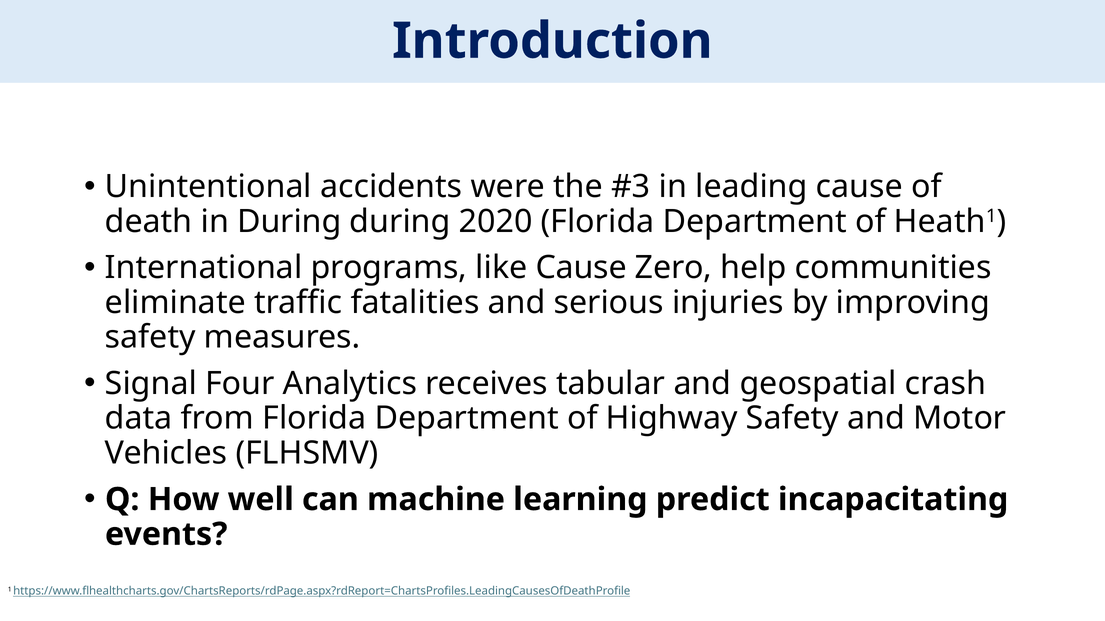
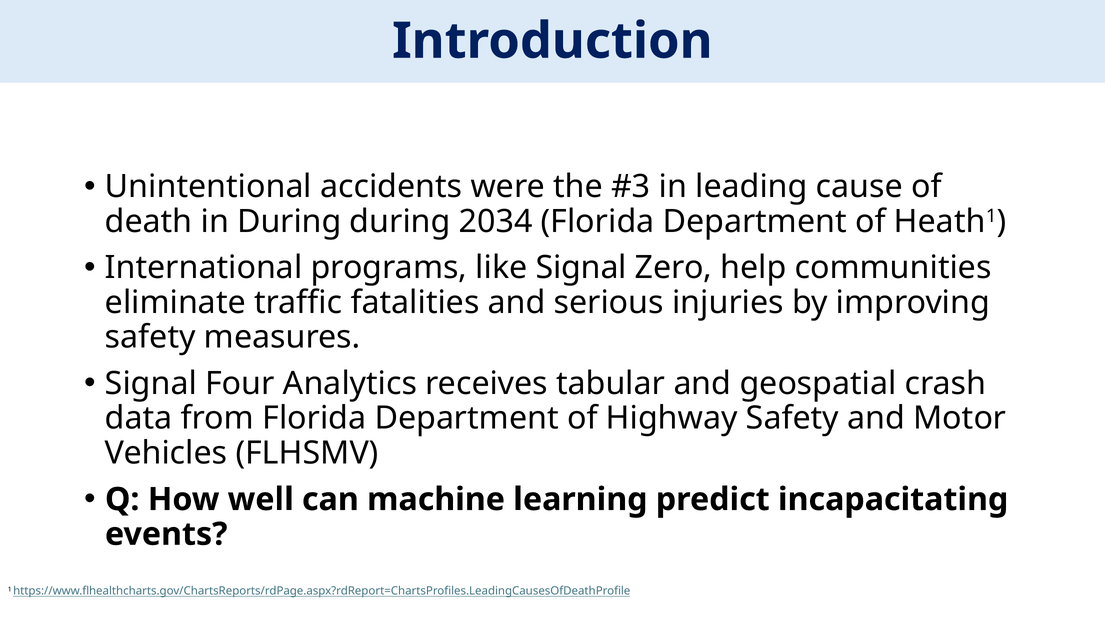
2020: 2020 -> 2034
like Cause: Cause -> Signal
